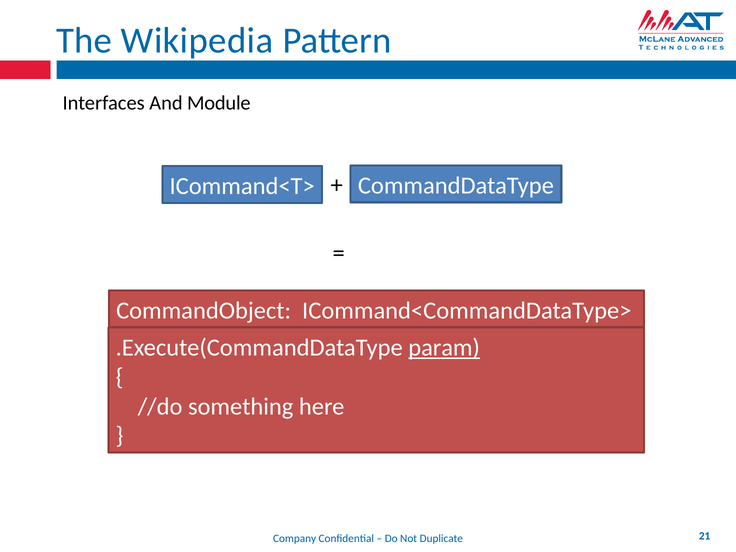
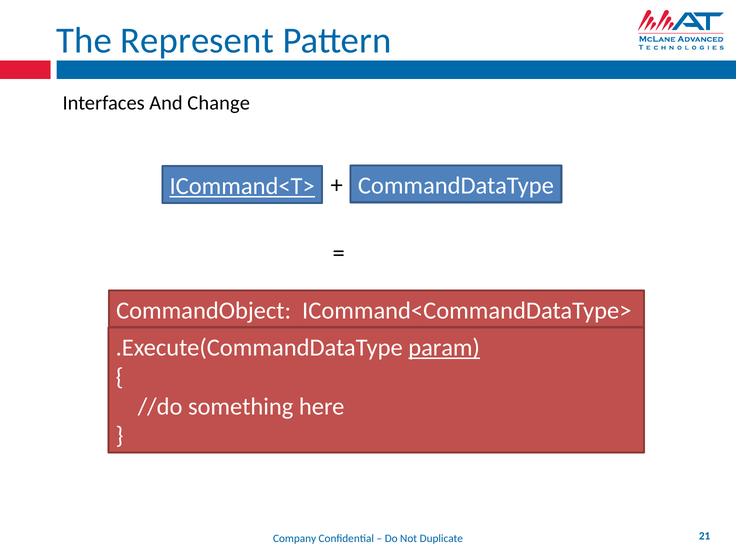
Wikipedia: Wikipedia -> Represent
Module: Module -> Change
ICommand<T> underline: none -> present
